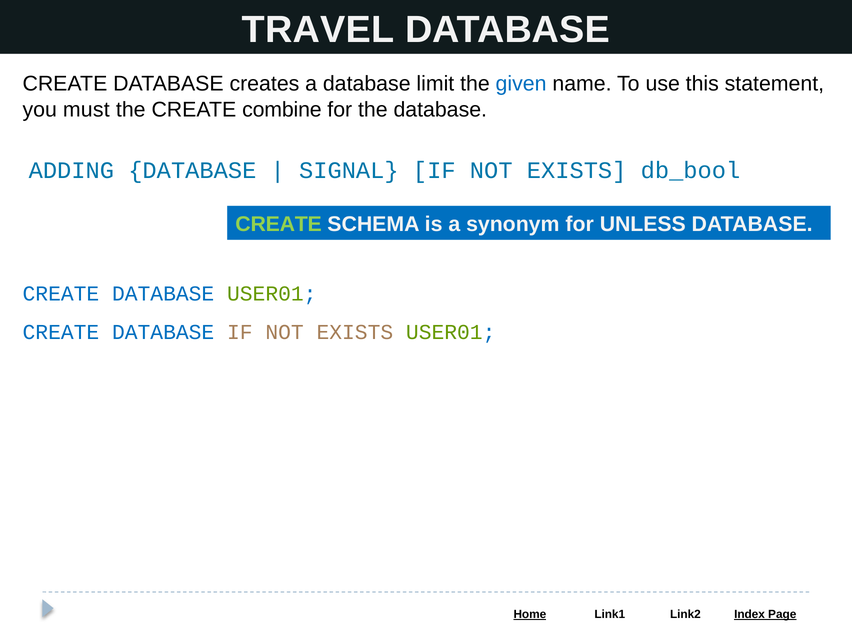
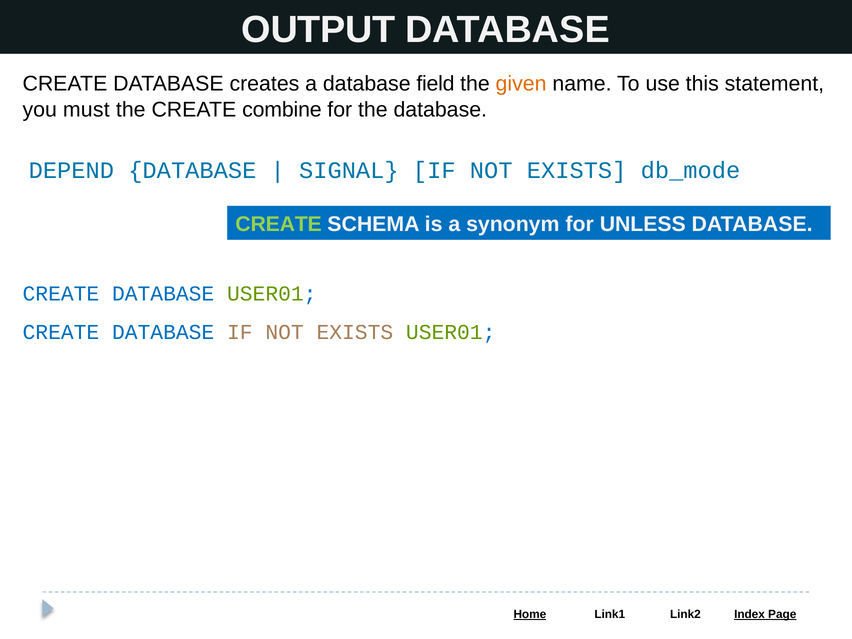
TRAVEL: TRAVEL -> OUTPUT
limit: limit -> field
given colour: blue -> orange
ADDING: ADDING -> DEPEND
db_bool: db_bool -> db_mode
